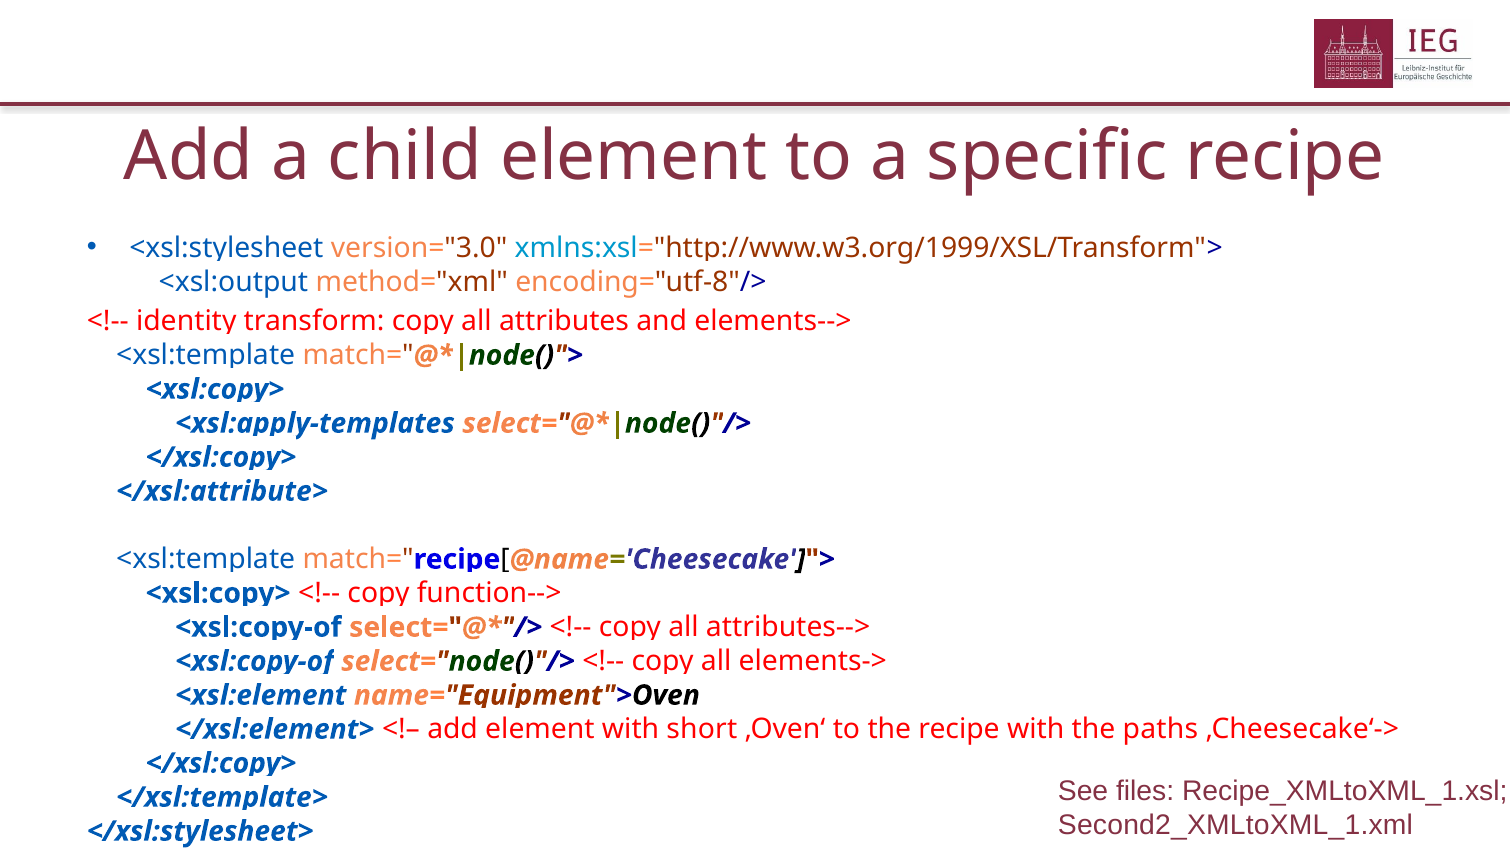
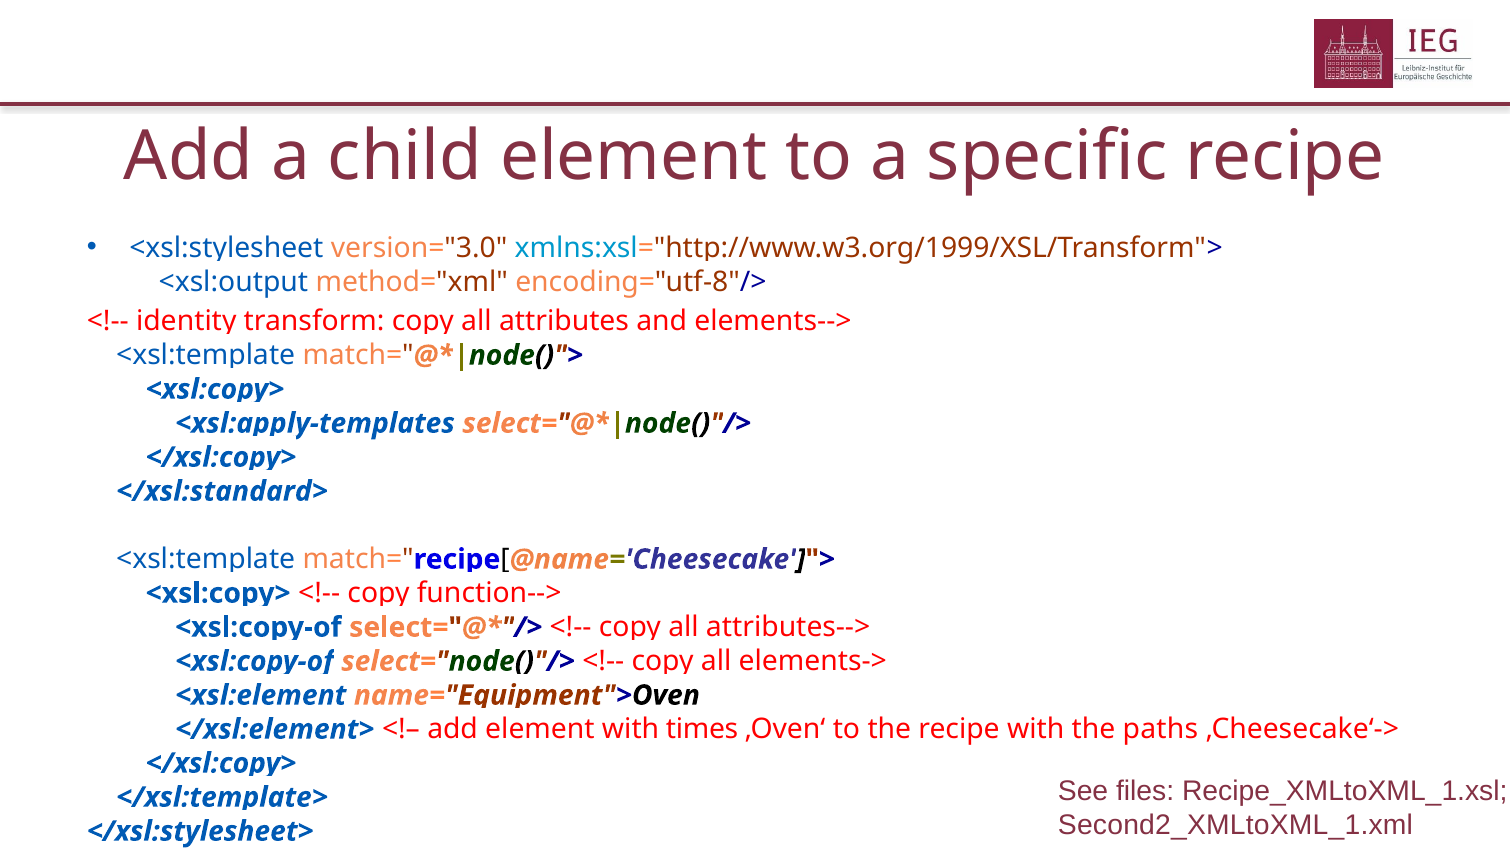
</xsl:attribute>: </xsl:attribute> -> </xsl:standard>
short: short -> times
